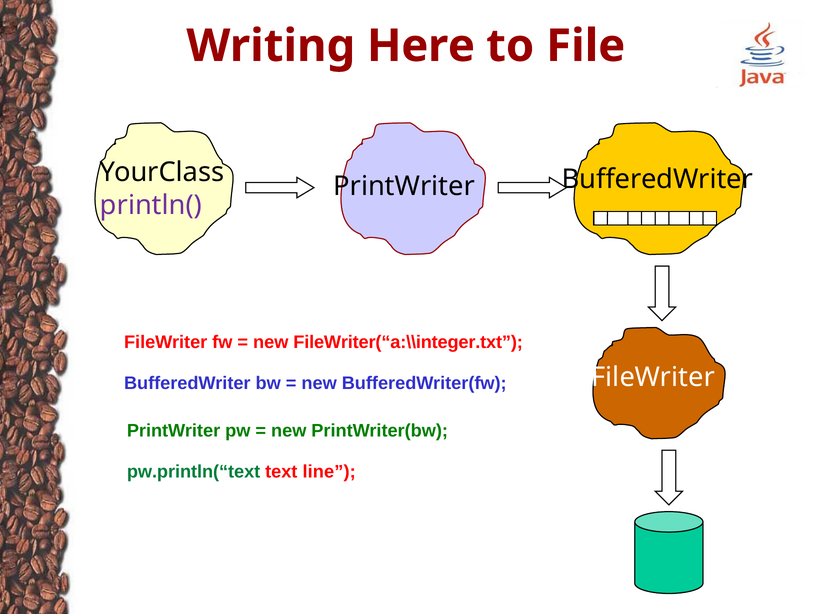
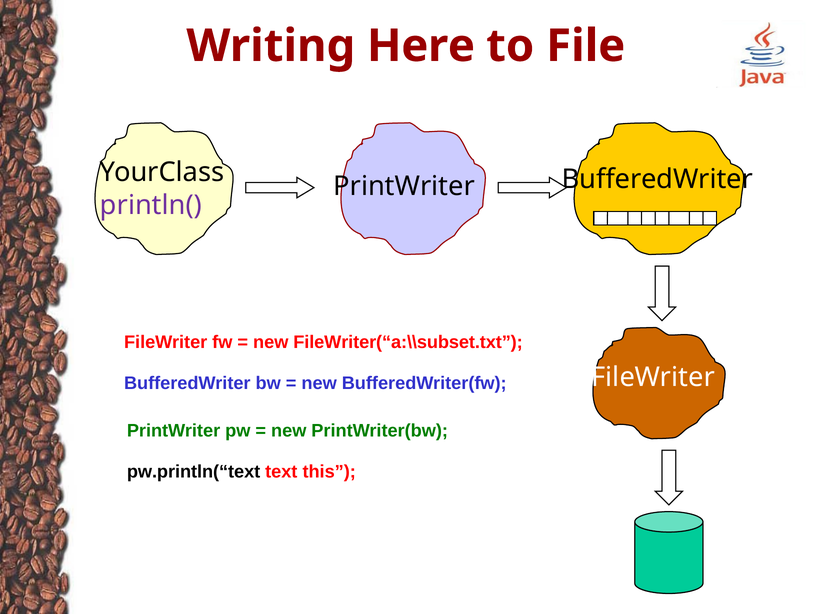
FileWriter(“a:\\integer.txt: FileWriter(“a:\\integer.txt -> FileWriter(“a:\\subset.txt
pw.println(“text colour: green -> black
line: line -> this
